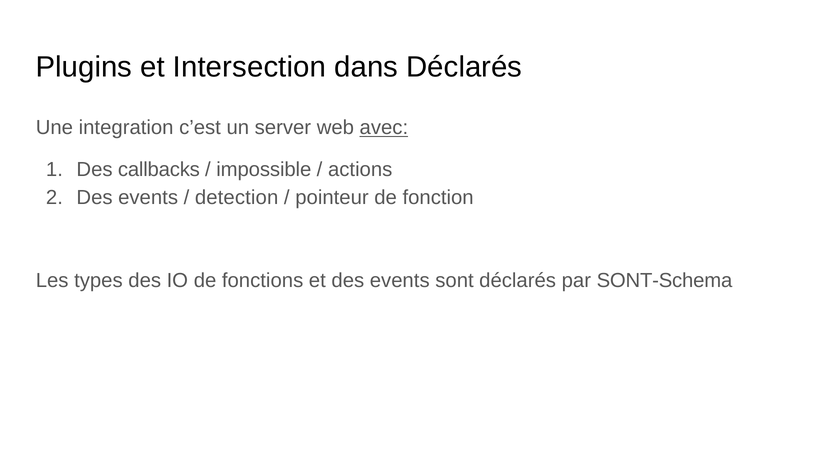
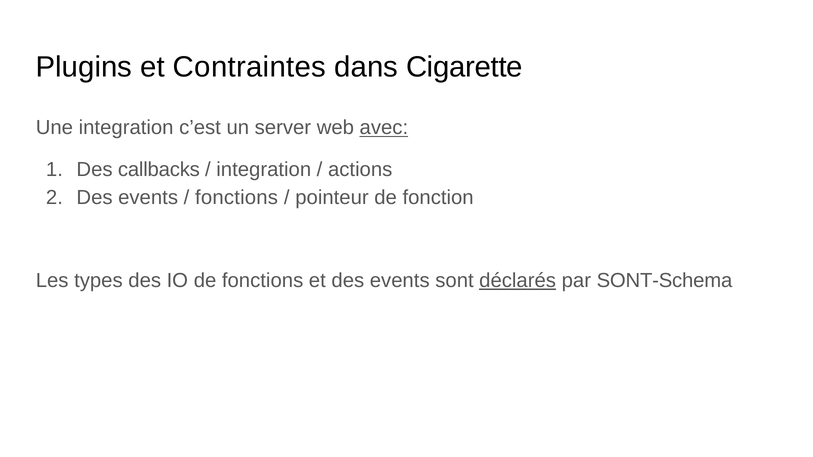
Intersection: Intersection -> Contraintes
dans Déclarés: Déclarés -> Cigarette
impossible at (264, 169): impossible -> integration
detection at (237, 197): detection -> fonctions
déclarés at (518, 281) underline: none -> present
